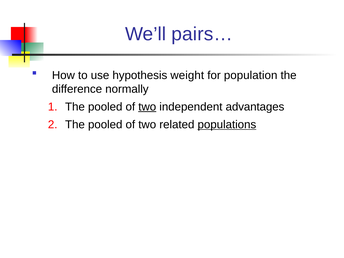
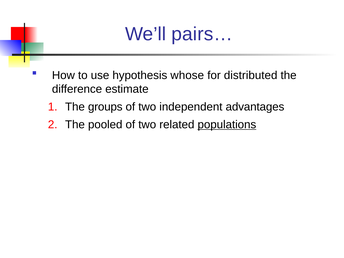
weight: weight -> whose
population: population -> distributed
normally: normally -> estimate
pooled at (105, 107): pooled -> groups
two at (147, 107) underline: present -> none
